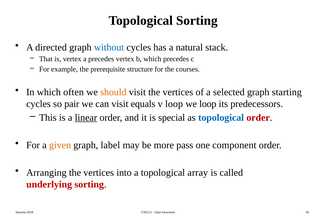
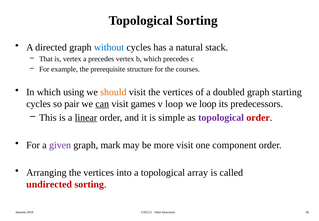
often: often -> using
selected: selected -> doubled
can underline: none -> present
equals: equals -> games
special: special -> simple
topological at (221, 117) colour: blue -> purple
given colour: orange -> purple
label: label -> mark
more pass: pass -> visit
underlying: underlying -> undirected
